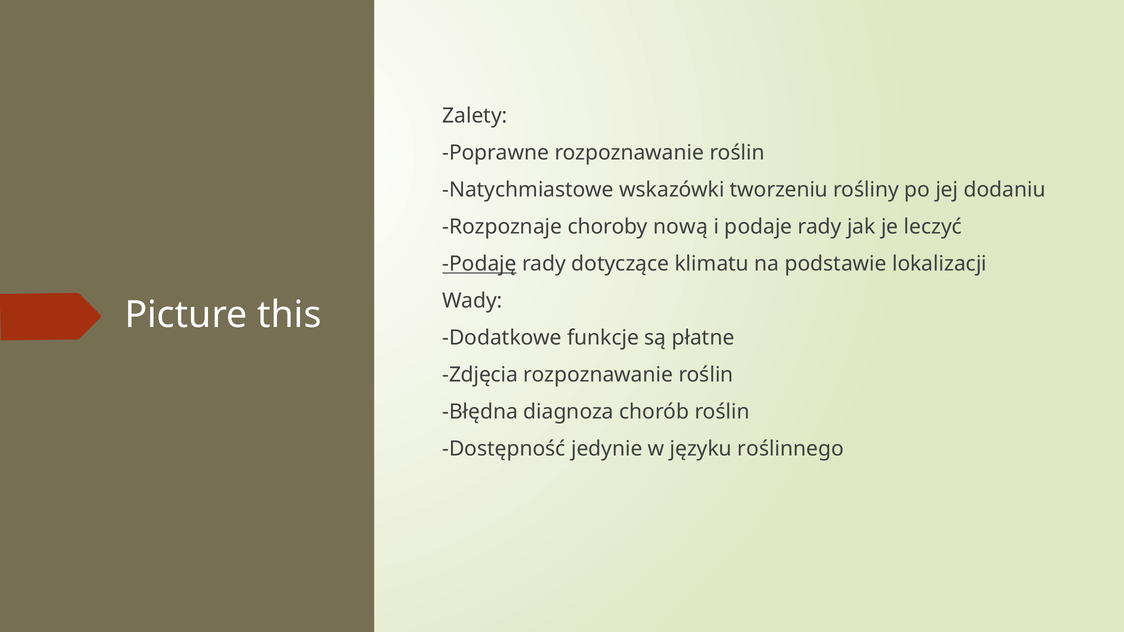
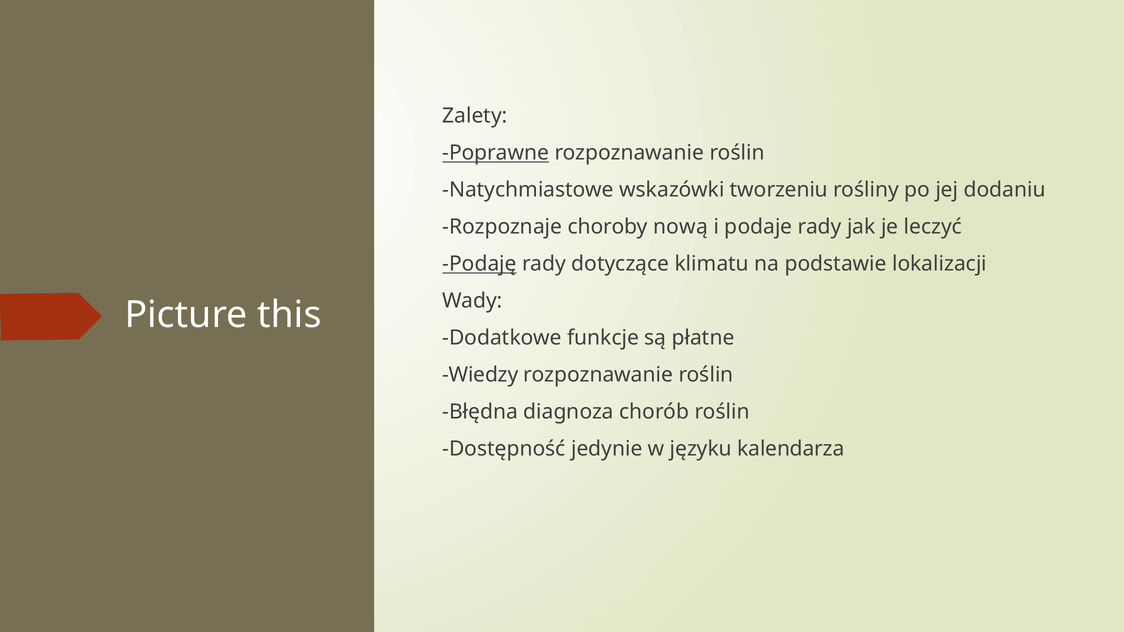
Poprawne underline: none -> present
Zdjęcia: Zdjęcia -> Wiedzy
roślinnego: roślinnego -> kalendarza
